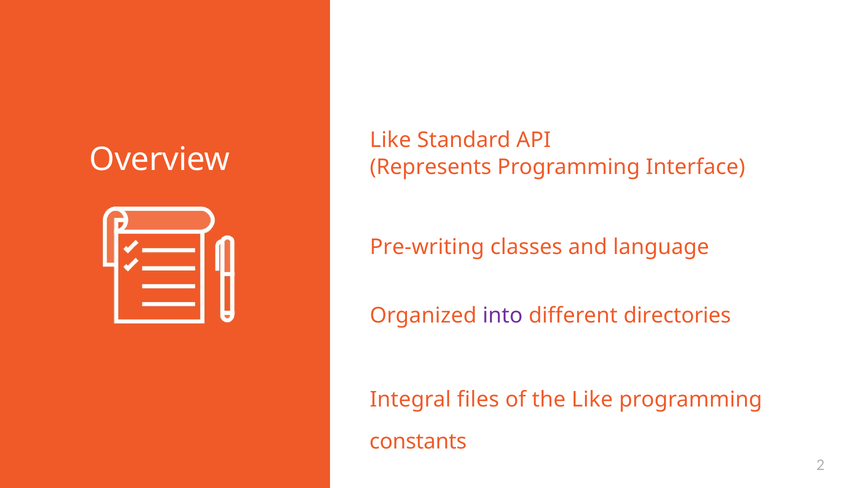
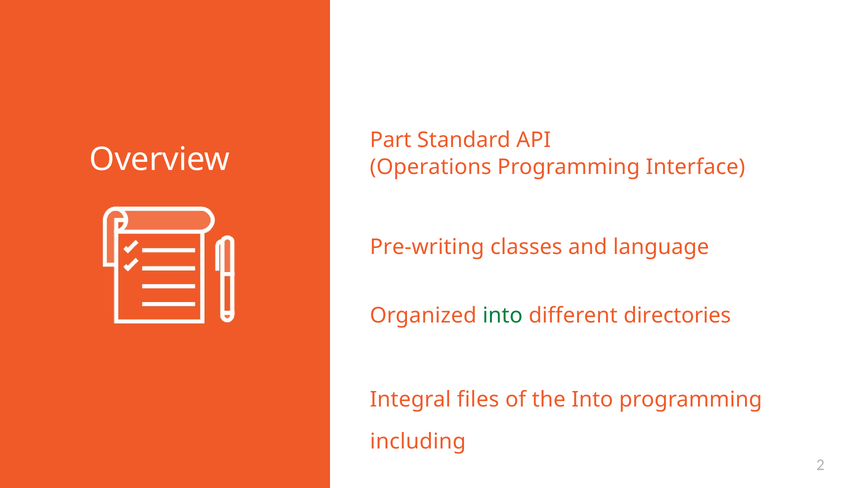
Like at (390, 140): Like -> Part
Represents: Represents -> Operations
into at (503, 316) colour: purple -> green
the Like: Like -> Into
constants: constants -> including
